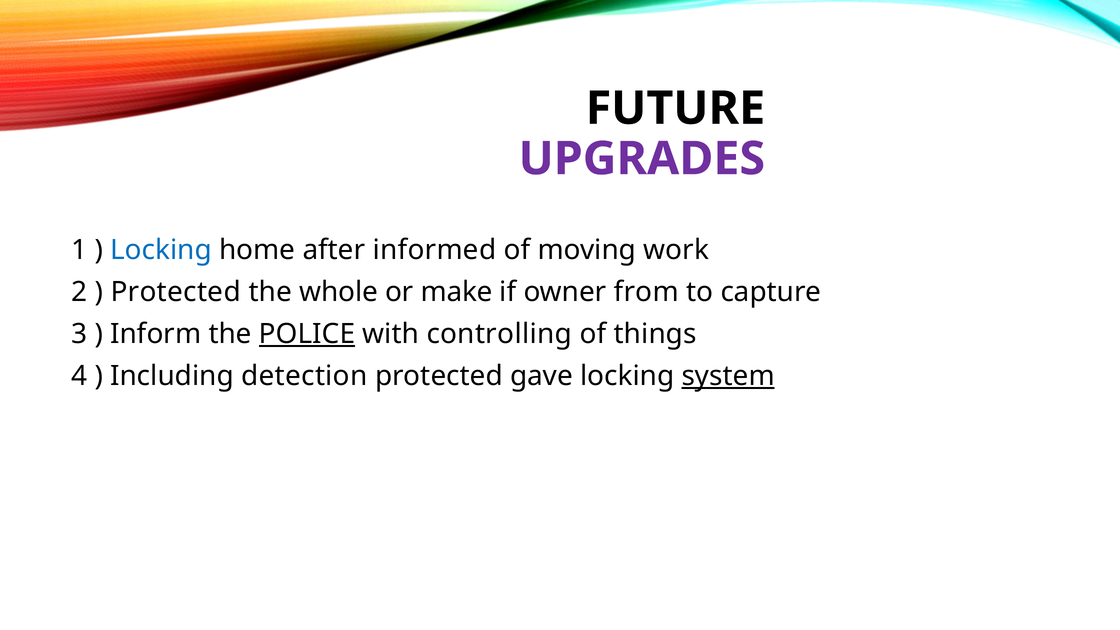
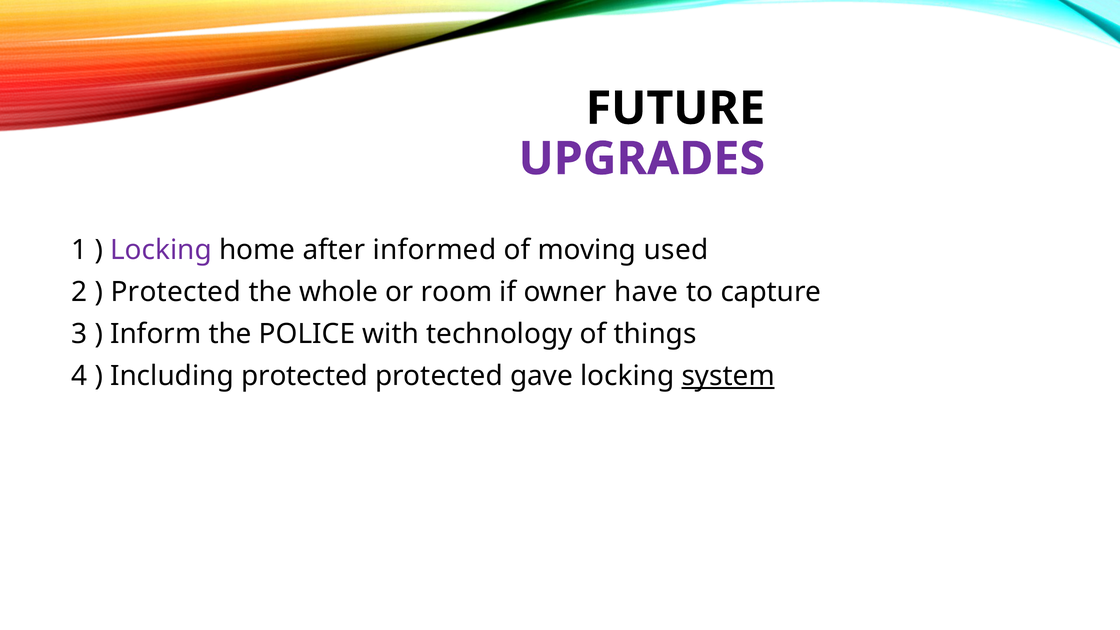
Locking at (161, 250) colour: blue -> purple
work: work -> used
make: make -> room
from: from -> have
POLICE underline: present -> none
controlling: controlling -> technology
Including detection: detection -> protected
